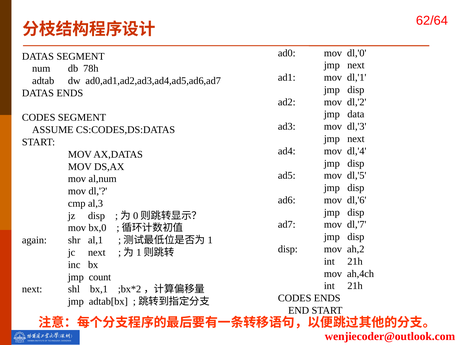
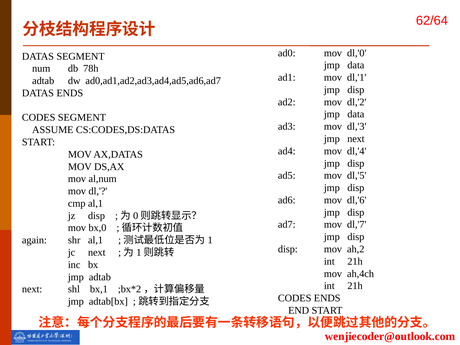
next at (356, 65): next -> data
cmp al,3: al,3 -> al,1
jmp count: count -> adtab
